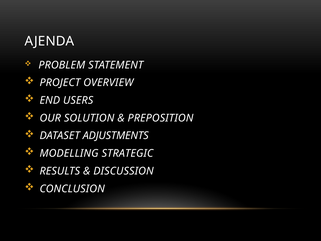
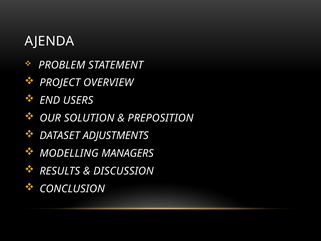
STRATEGIC: STRATEGIC -> MANAGERS
